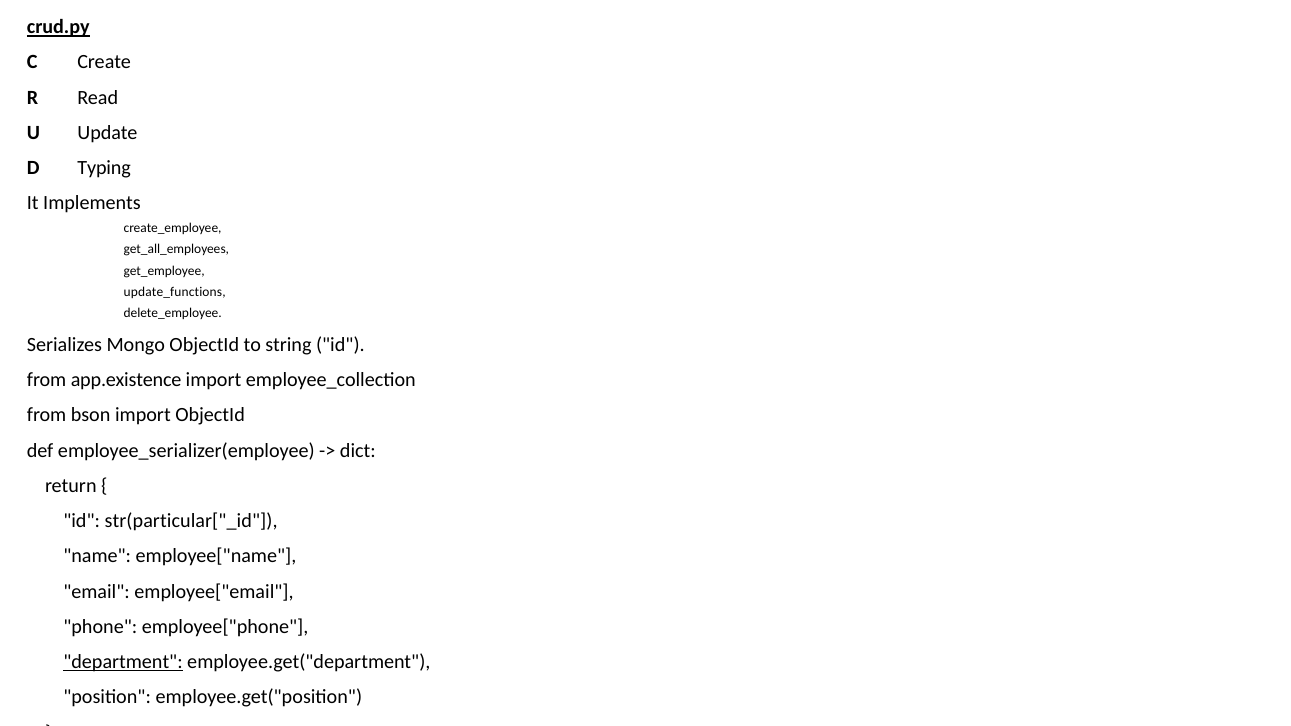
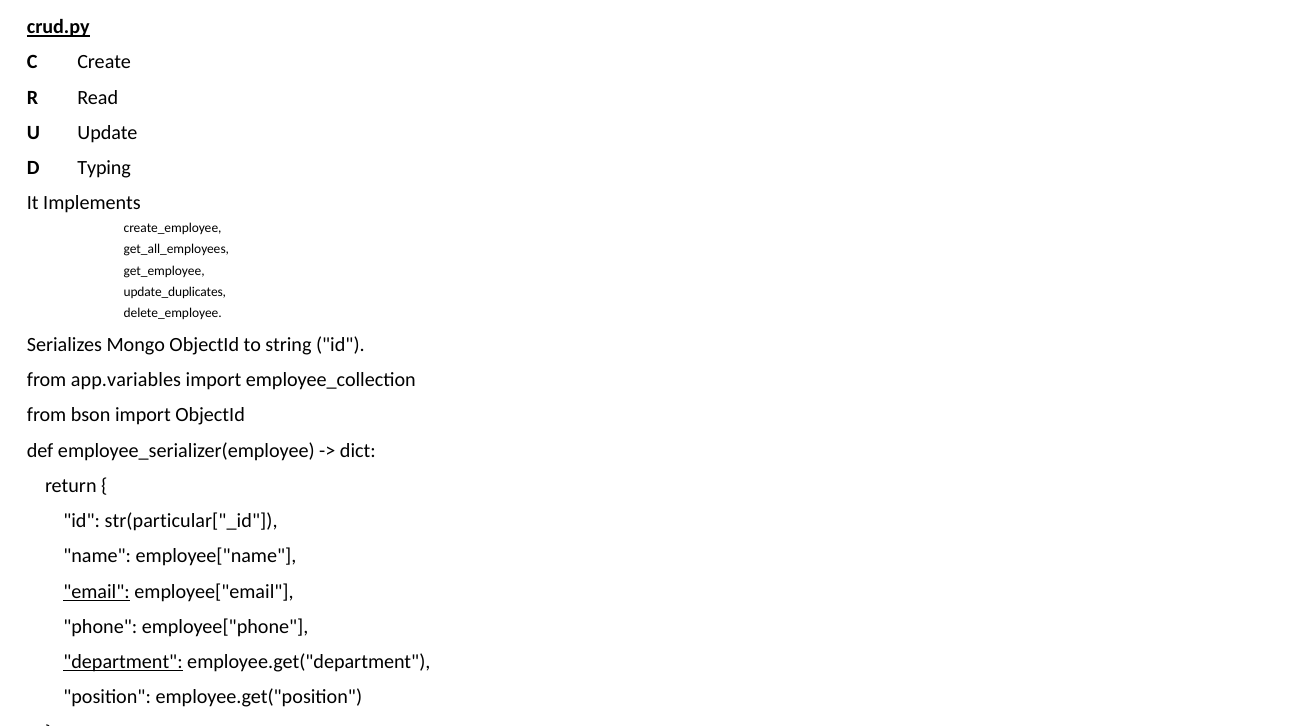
update_functions: update_functions -> update_duplicates
app.existence: app.existence -> app.variables
email underline: none -> present
